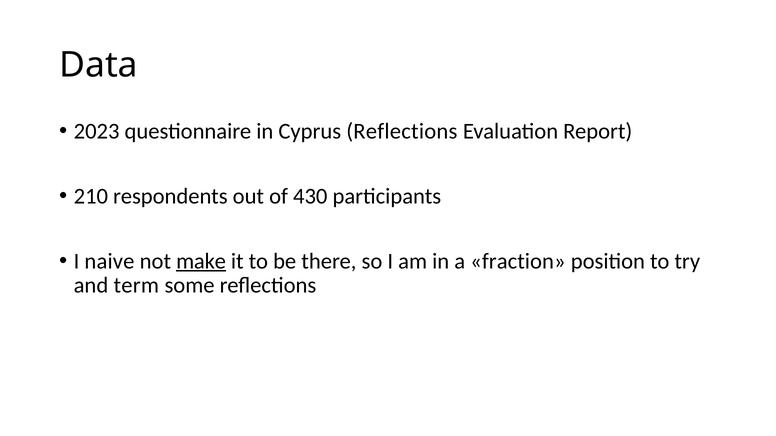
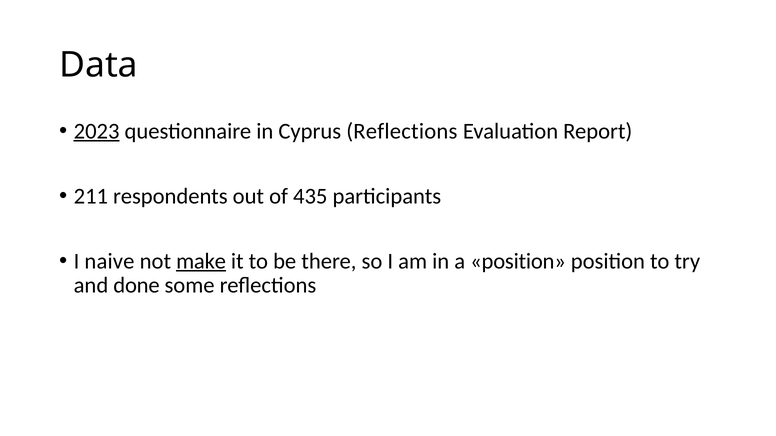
2023 underline: none -> present
210: 210 -> 211
430: 430 -> 435
a fraction: fraction -> position
term: term -> done
